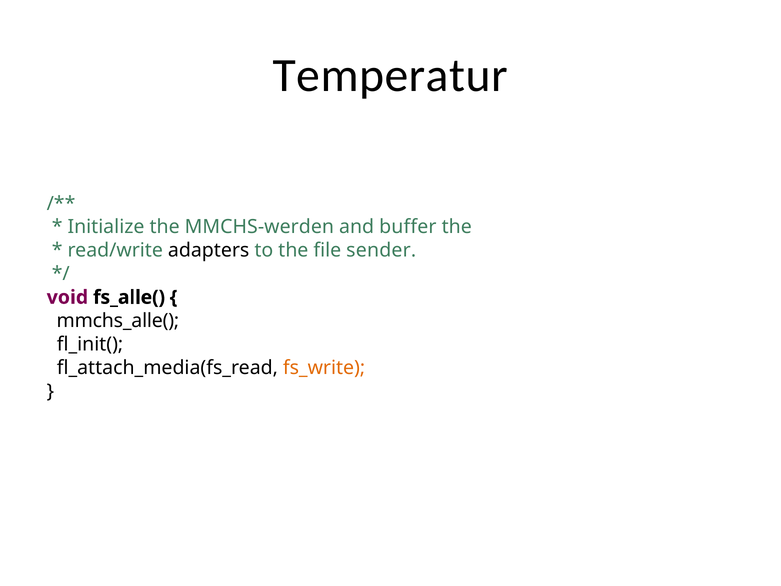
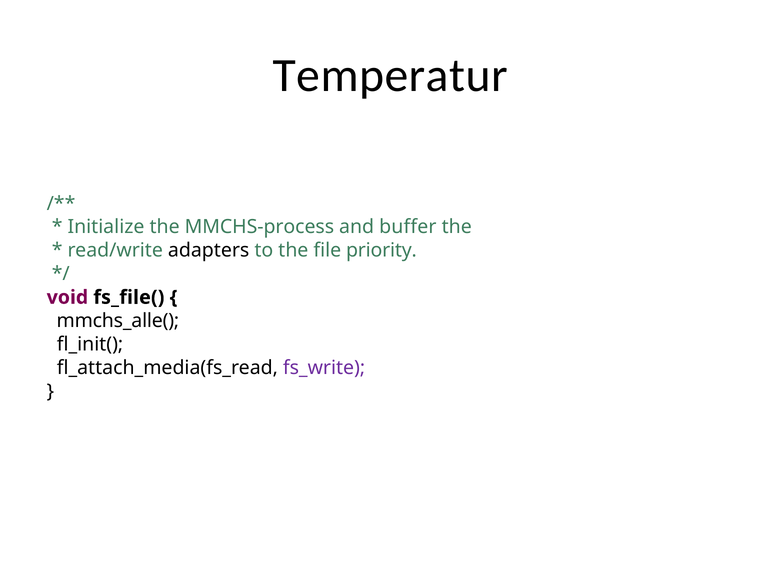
MMCHS-werden: MMCHS-werden -> MMCHS-process
sender: sender -> priority
fs_alle(: fs_alle( -> fs_file(
fs_write colour: orange -> purple
